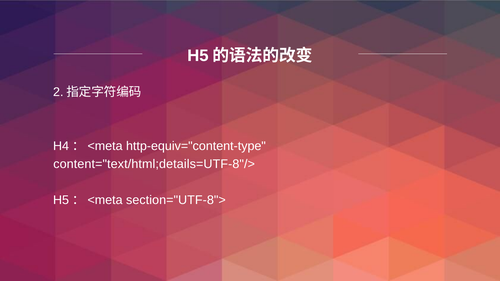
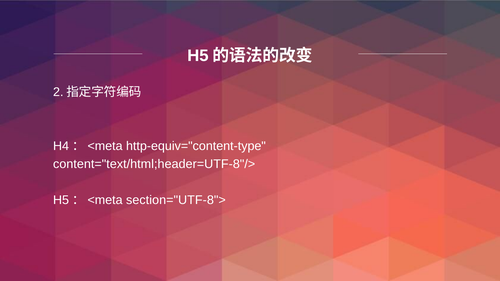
content="text/html;details=UTF-8"/>: content="text/html;details=UTF-8"/> -> content="text/html;header=UTF-8"/>
